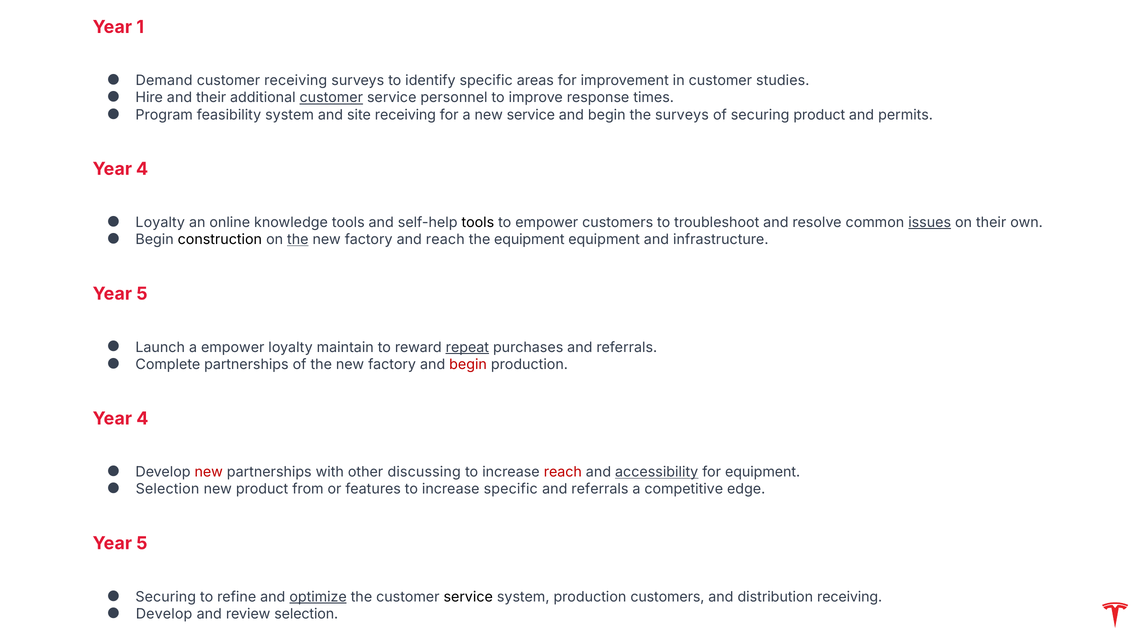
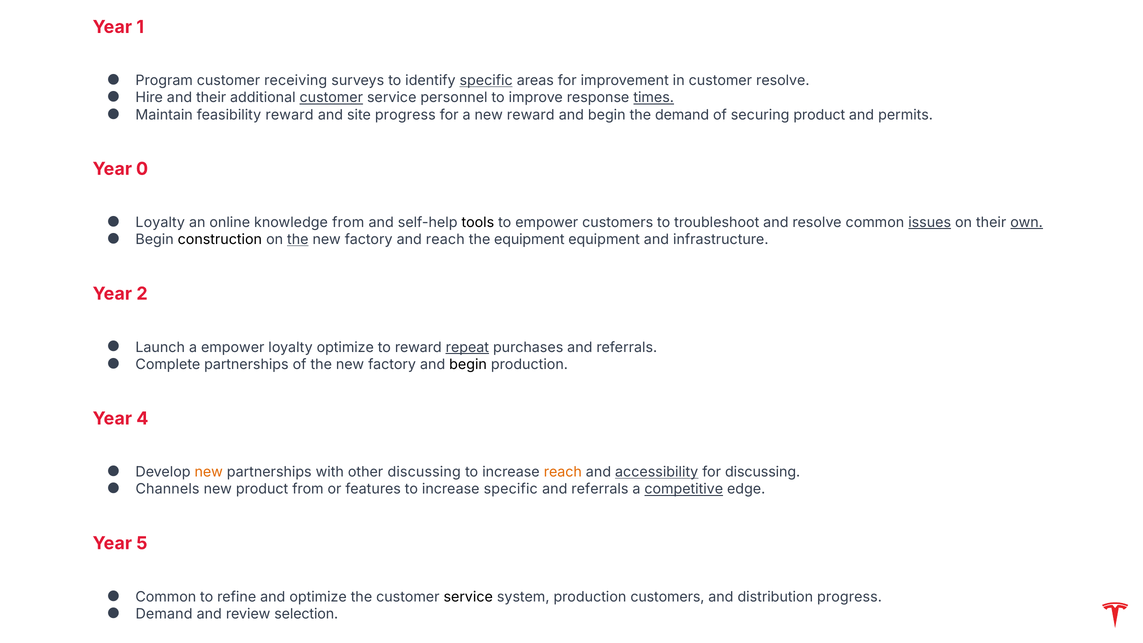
Demand: Demand -> Program
specific at (486, 81) underline: none -> present
customer studies: studies -> resolve
times underline: none -> present
Program: Program -> Maintain
feasibility system: system -> reward
site receiving: receiving -> progress
new service: service -> reward
the surveys: surveys -> demand
4 at (142, 169): 4 -> 0
knowledge tools: tools -> from
own underline: none -> present
5 at (142, 294): 5 -> 2
loyalty maintain: maintain -> optimize
begin at (468, 364) colour: red -> black
new at (209, 472) colour: red -> orange
reach at (563, 472) colour: red -> orange
for equipment: equipment -> discussing
Selection at (168, 489): Selection -> Channels
competitive underline: none -> present
Securing at (166, 597): Securing -> Common
optimize at (318, 597) underline: present -> none
distribution receiving: receiving -> progress
Develop at (164, 614): Develop -> Demand
